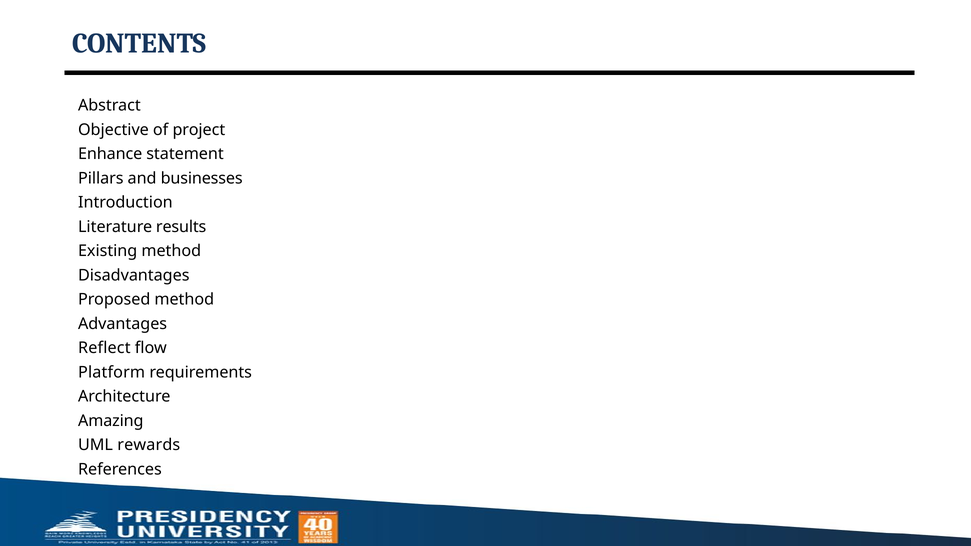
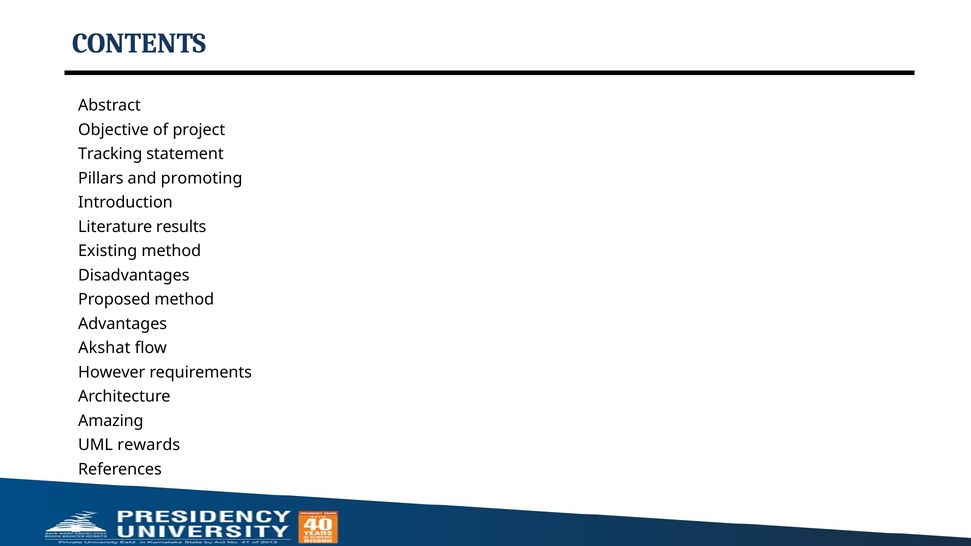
Enhance: Enhance -> Tracking
businesses: businesses -> promoting
Reflect: Reflect -> Akshat
Platform: Platform -> However
